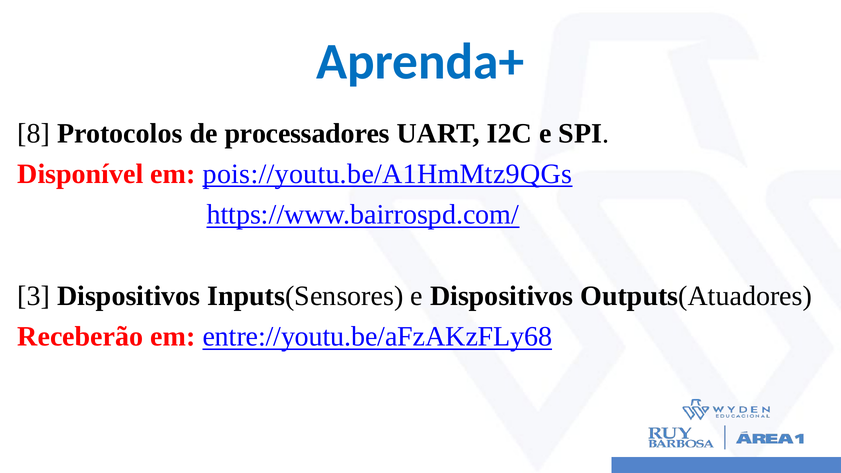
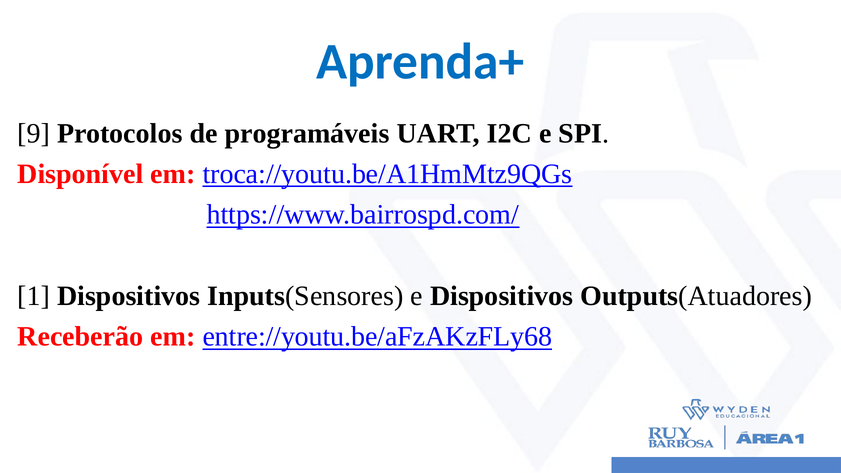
8: 8 -> 9
processadores: processadores -> programáveis
pois://youtu.be/A1HmMtz9QGs: pois://youtu.be/A1HmMtz9QGs -> troca://youtu.be/A1HmMtz9QGs
3: 3 -> 1
